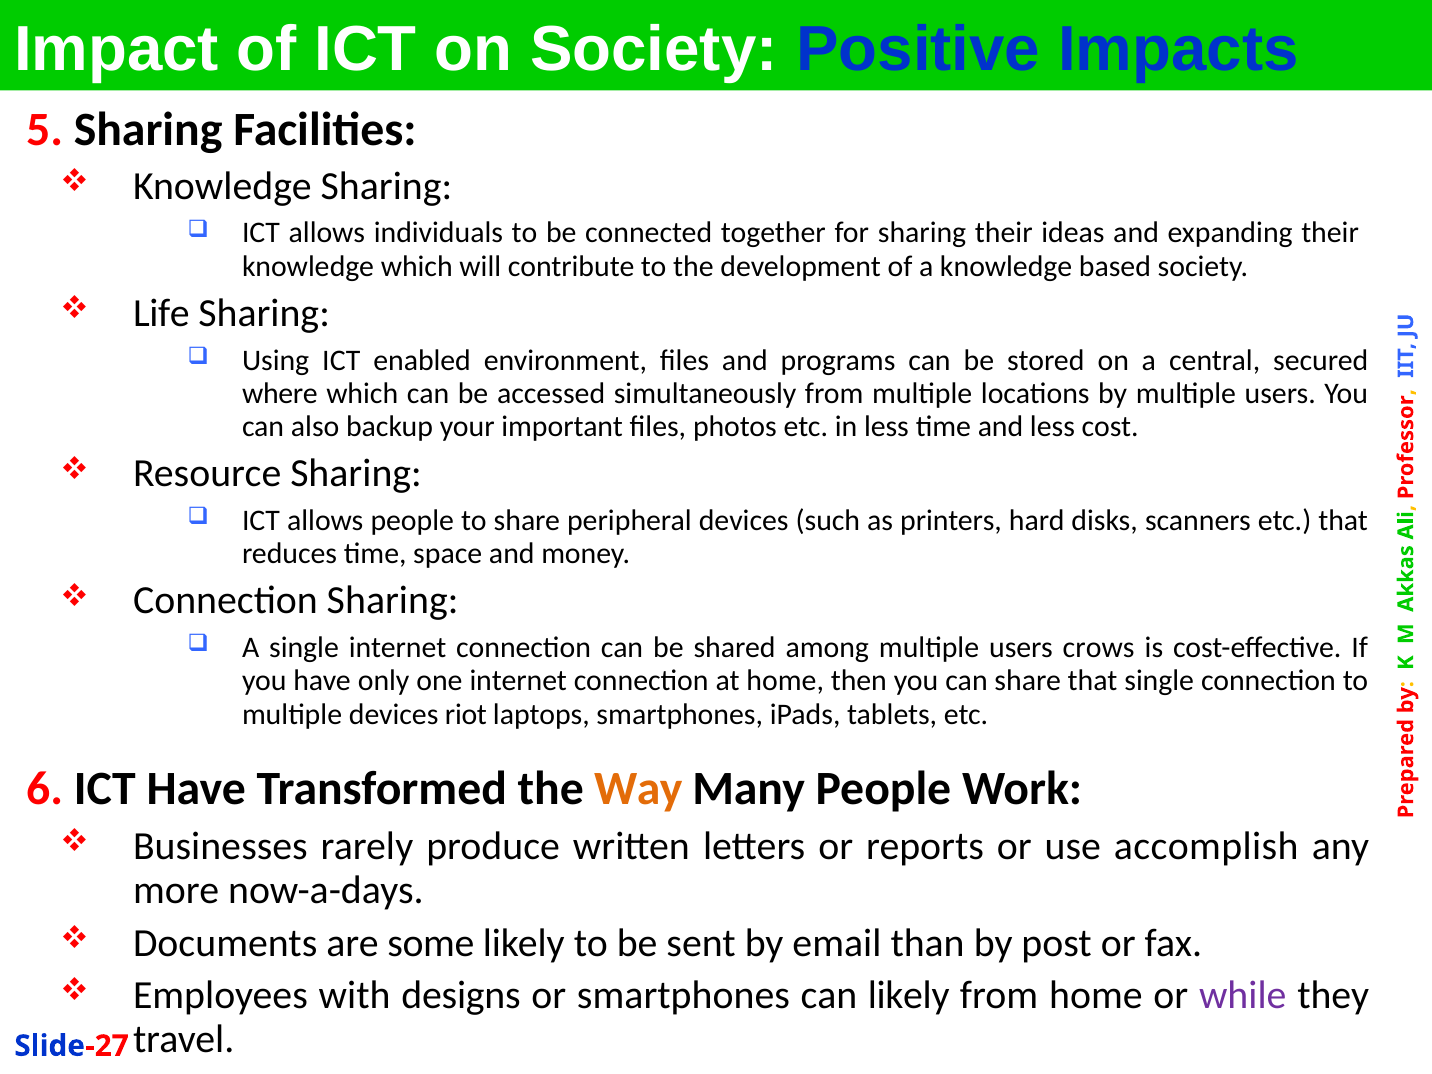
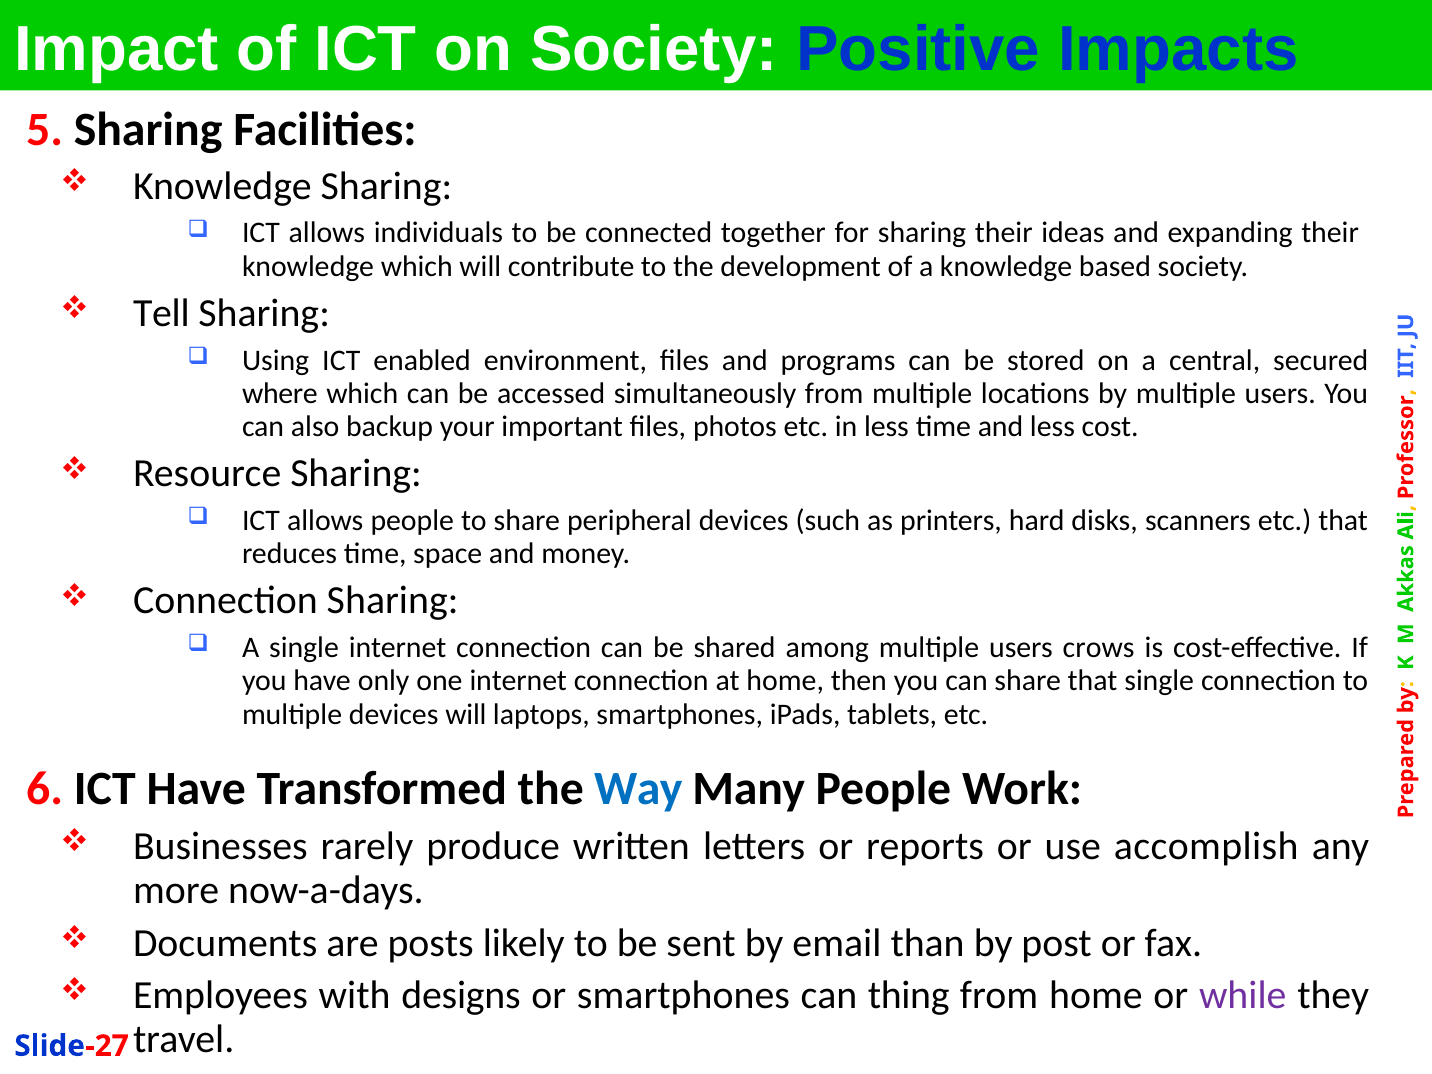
Life: Life -> Tell
devices riot: riot -> will
Way colour: orange -> blue
some: some -> posts
can likely: likely -> thing
